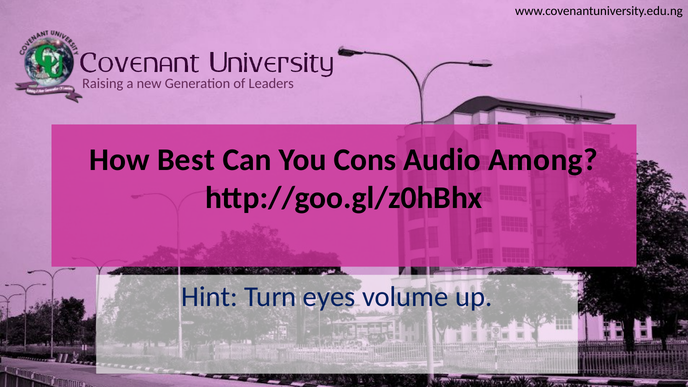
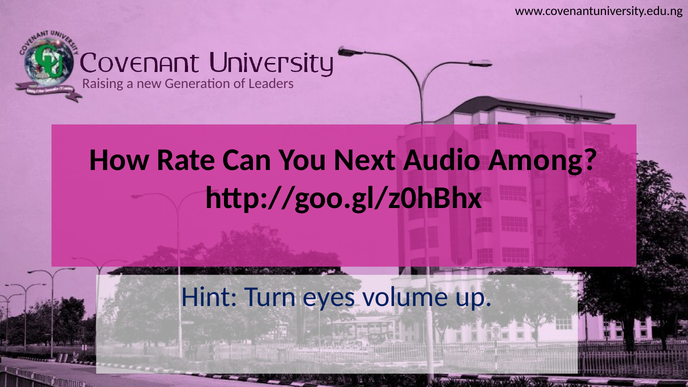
Best: Best -> Rate
Cons: Cons -> Next
